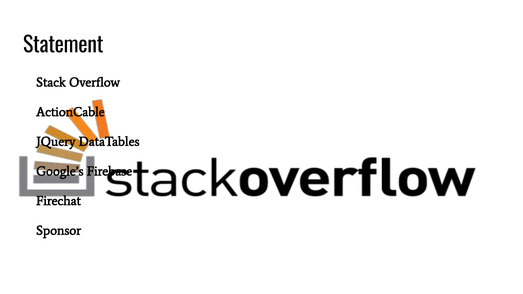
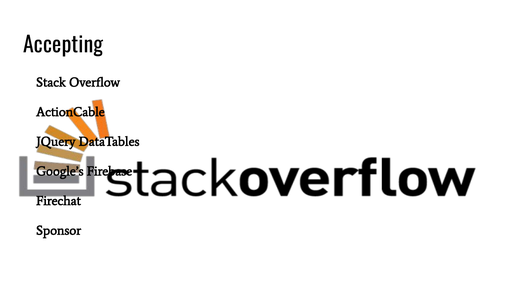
Statement: Statement -> Accepting
